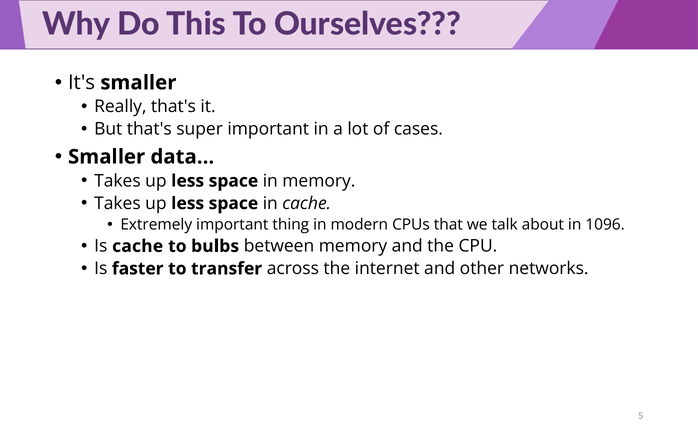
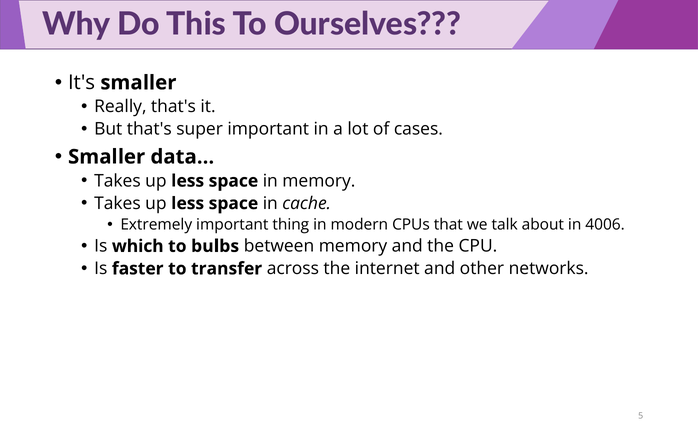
1096: 1096 -> 4006
Is cache: cache -> which
